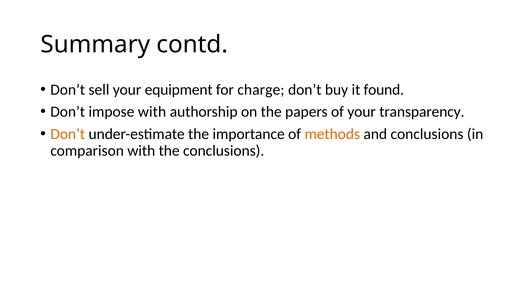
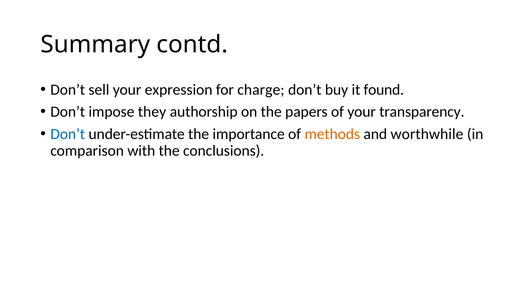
equipment: equipment -> expression
impose with: with -> they
Don’t at (68, 134) colour: orange -> blue
and conclusions: conclusions -> worthwhile
